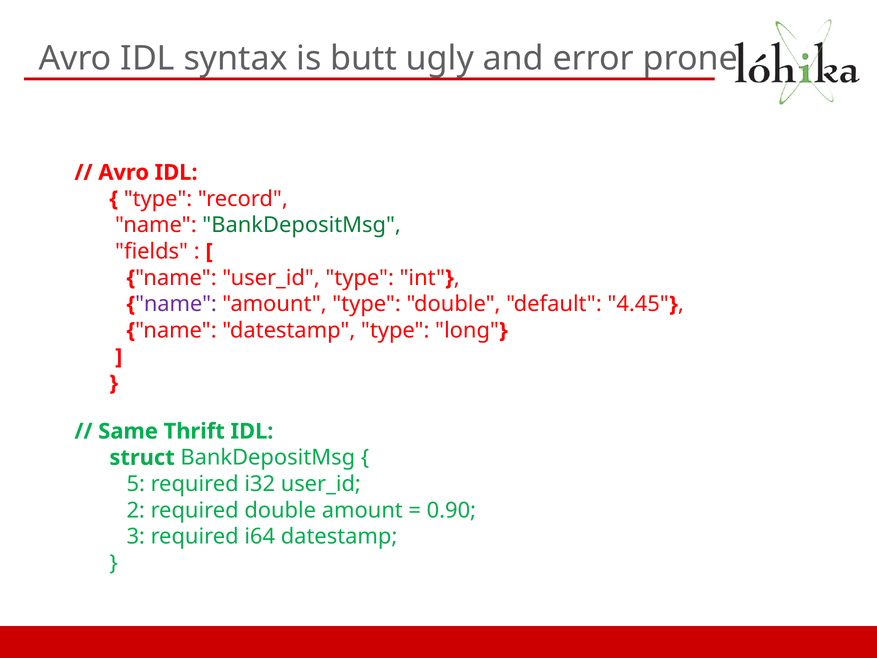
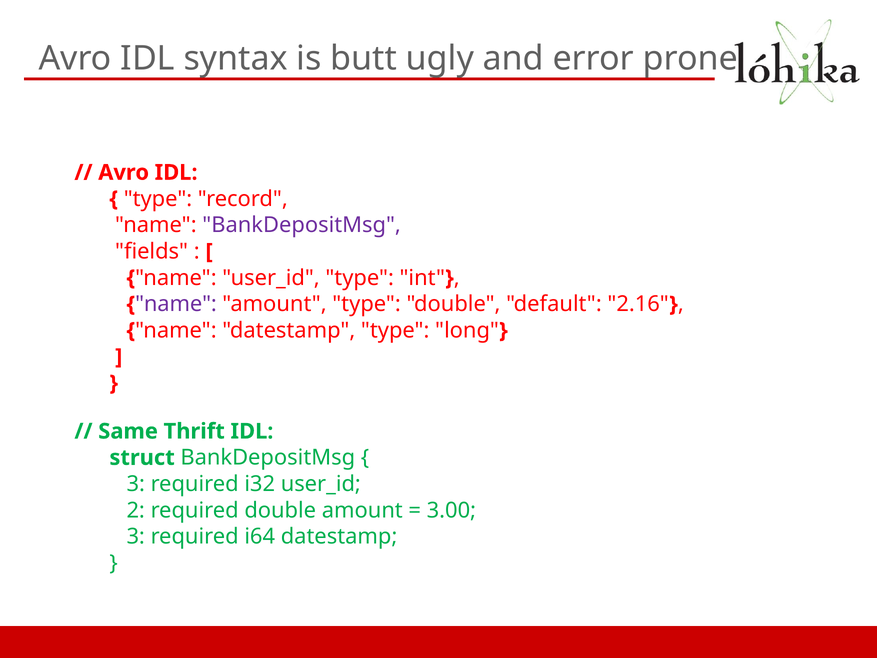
BankDepositMsg at (302, 225) colour: green -> purple
4.45: 4.45 -> 2.16
5 at (136, 484): 5 -> 3
0.90: 0.90 -> 3.00
